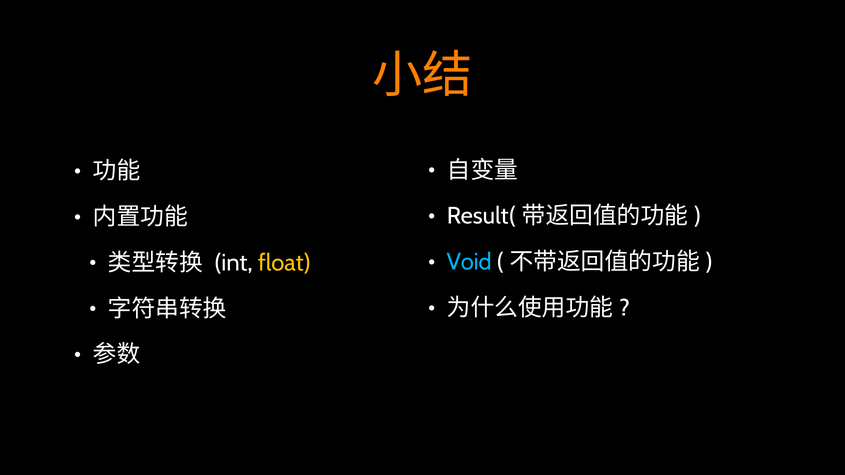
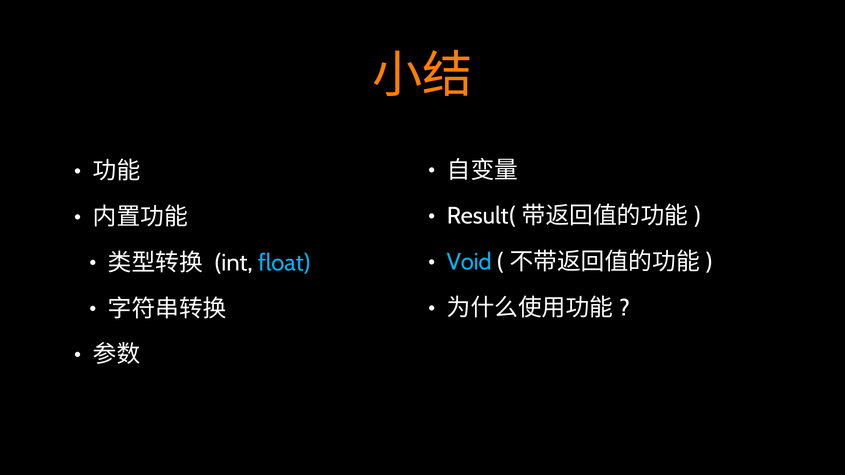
float colour: yellow -> light blue
